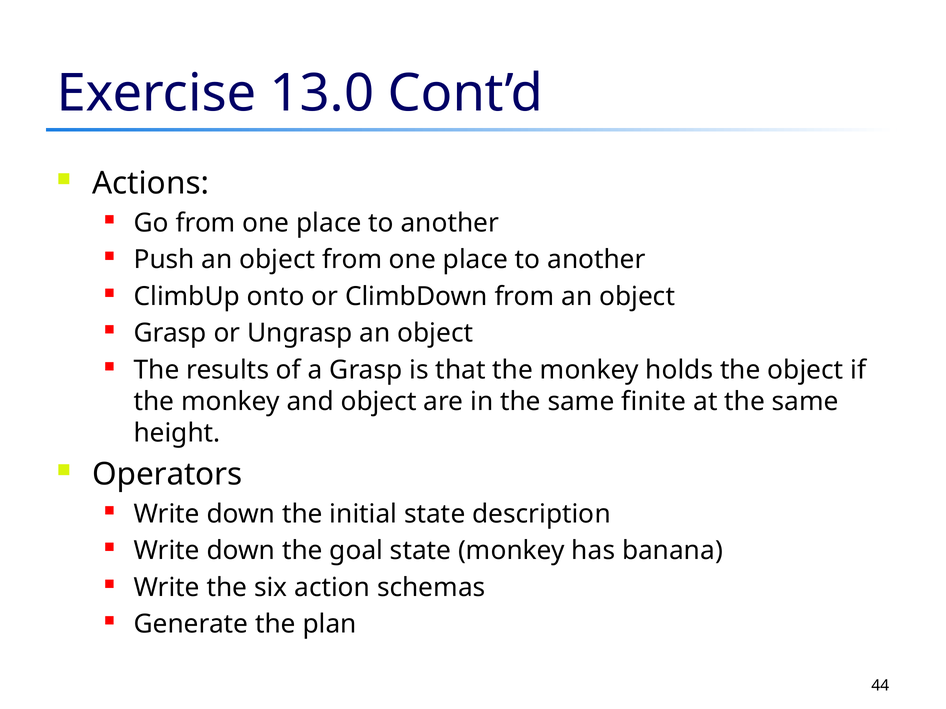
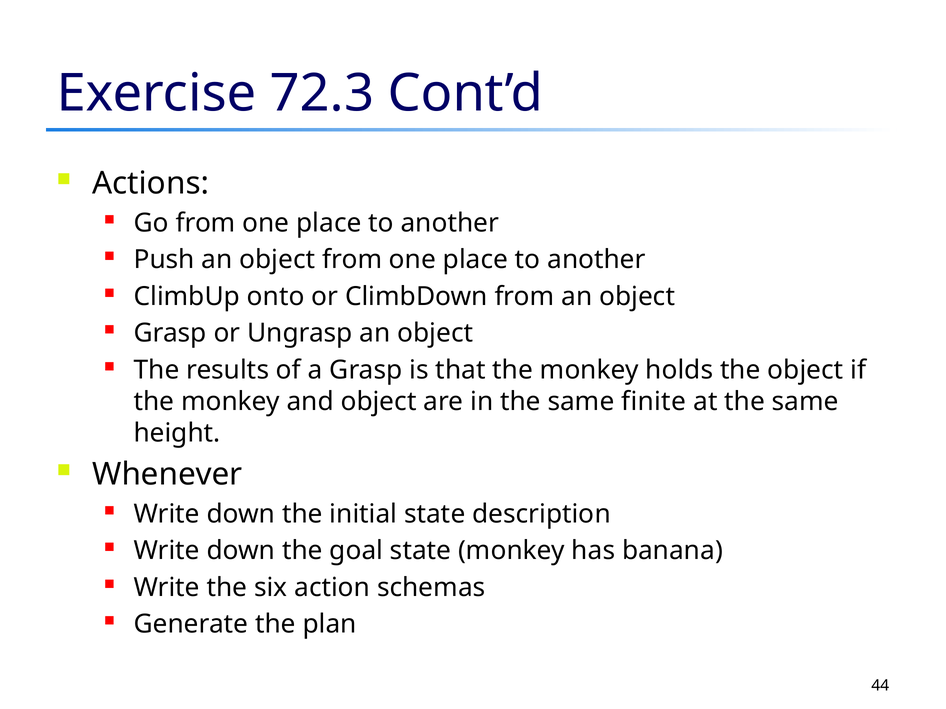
13.0: 13.0 -> 72.3
Operators: Operators -> Whenever
